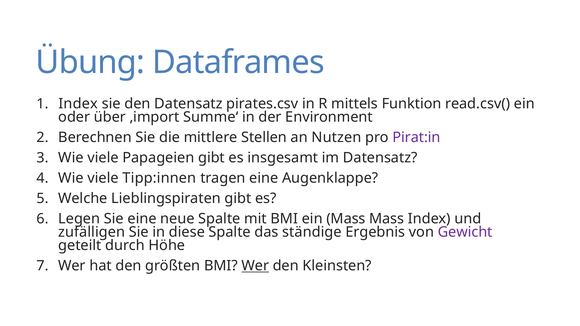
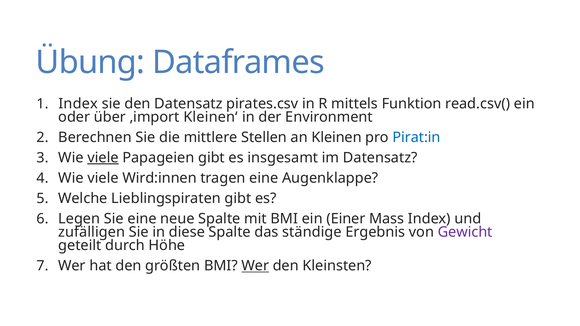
Summe‘: Summe‘ -> Kleinen‘
Nutzen: Nutzen -> Kleinen
Pirat:in colour: purple -> blue
viele at (103, 158) underline: none -> present
Tipp:innen: Tipp:innen -> Wird:innen
ein Mass: Mass -> Einer
